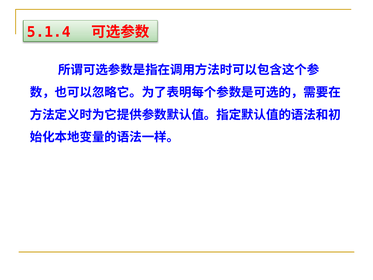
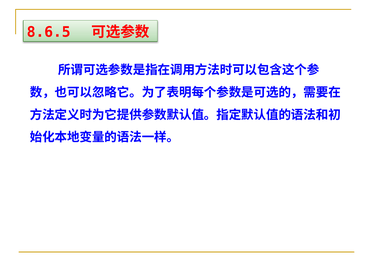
5.1.4: 5.1.4 -> 8.6.5
